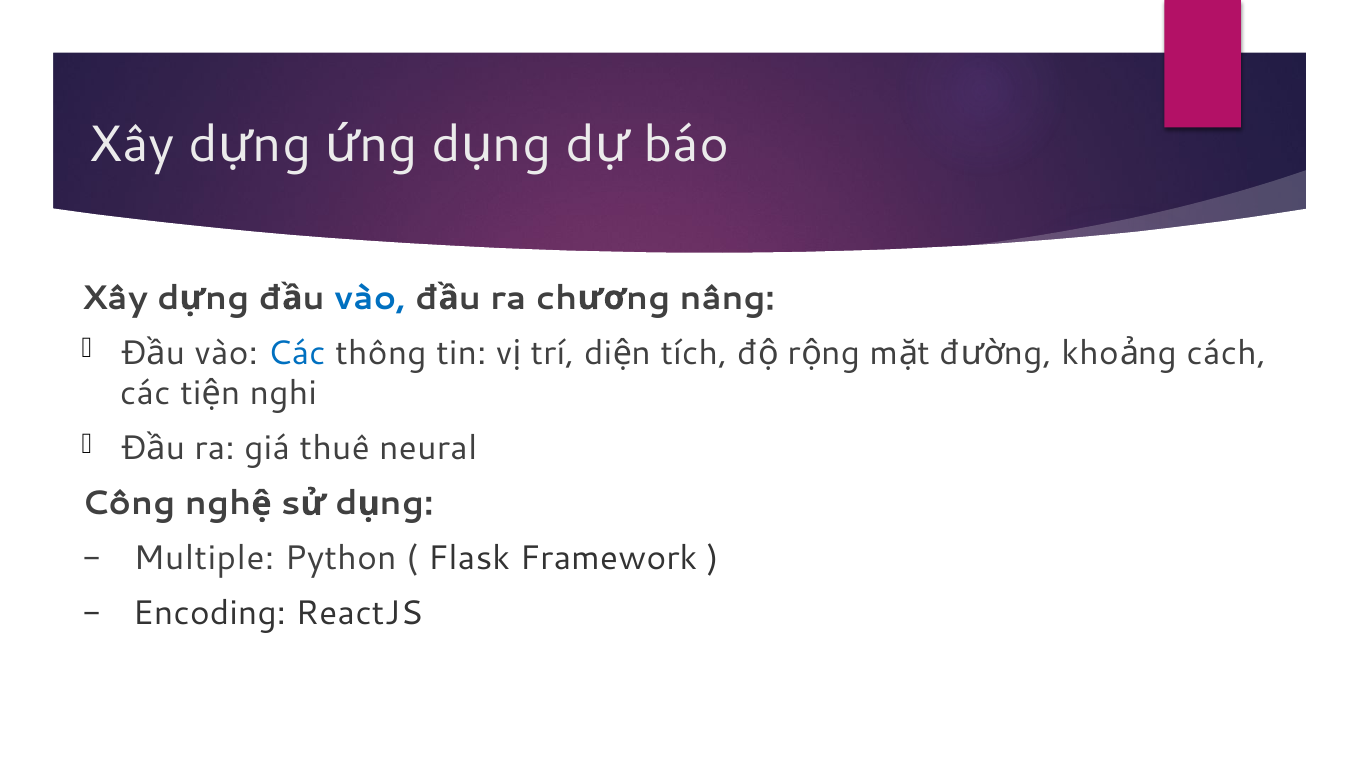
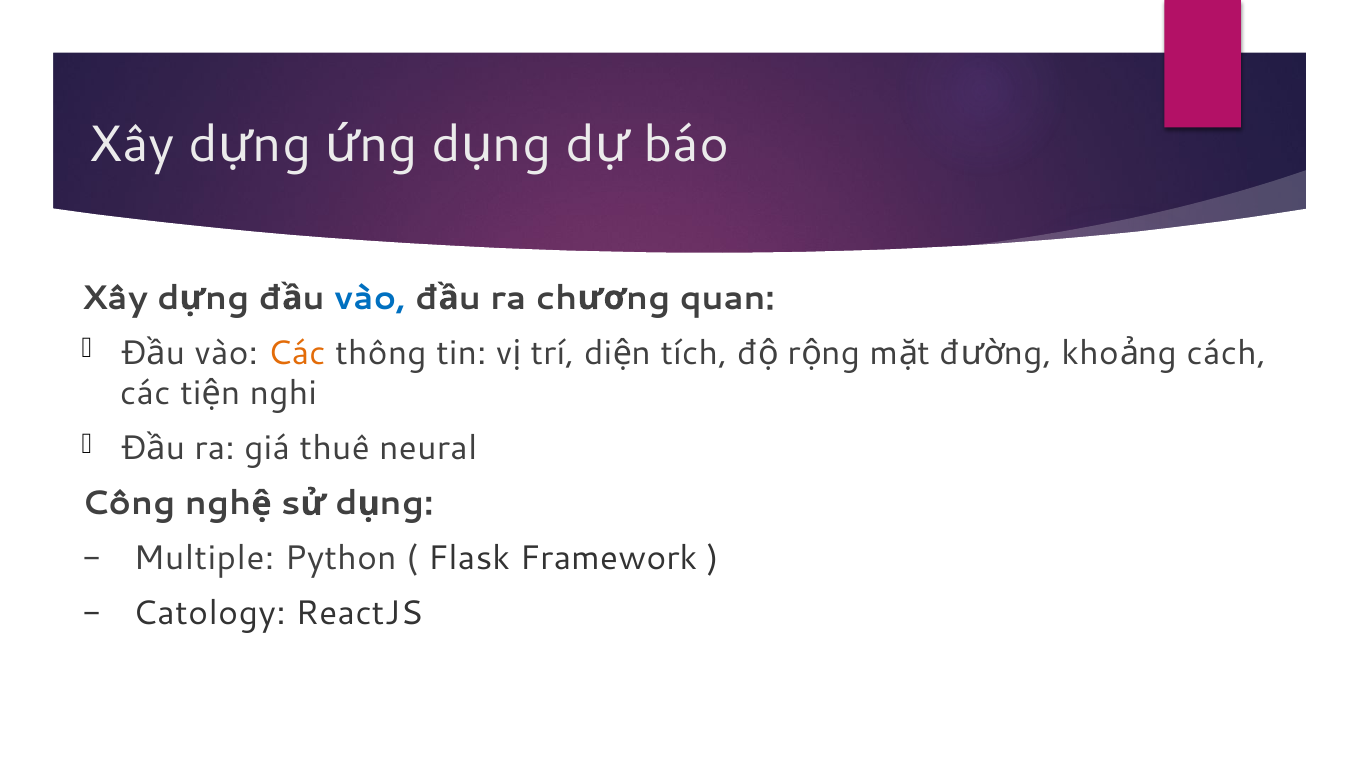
nâng: nâng -> quan
Các at (297, 353) colour: blue -> orange
Encoding: Encoding -> Catology
